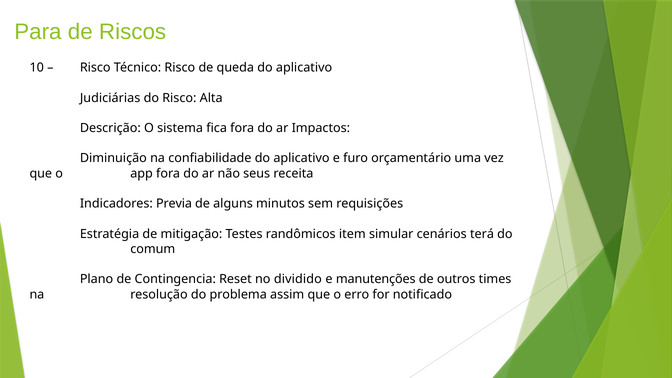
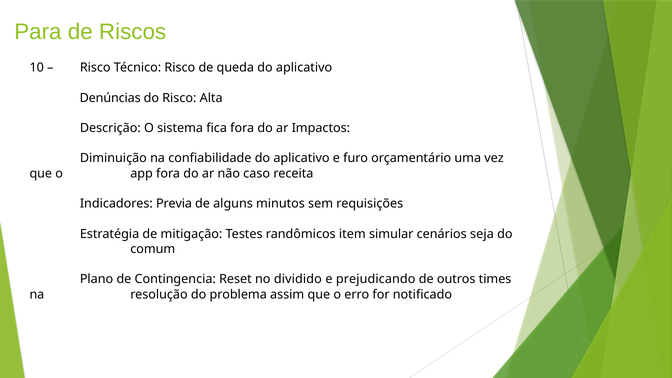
Judiciárias: Judiciárias -> Denúncias
seus: seus -> caso
terá: terá -> seja
manutenções: manutenções -> prejudicando
